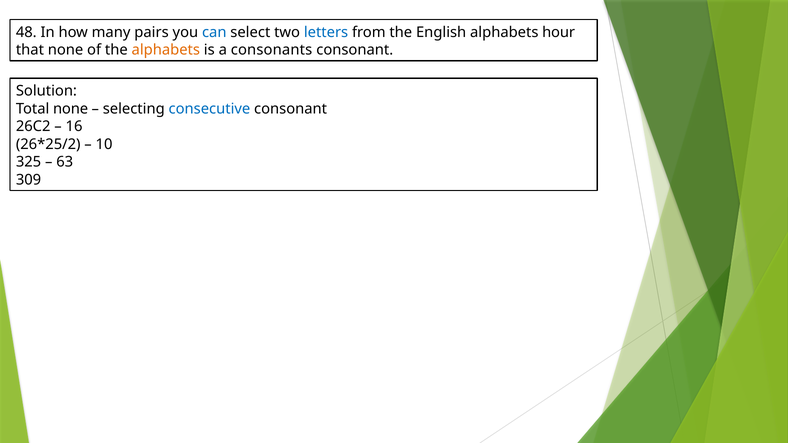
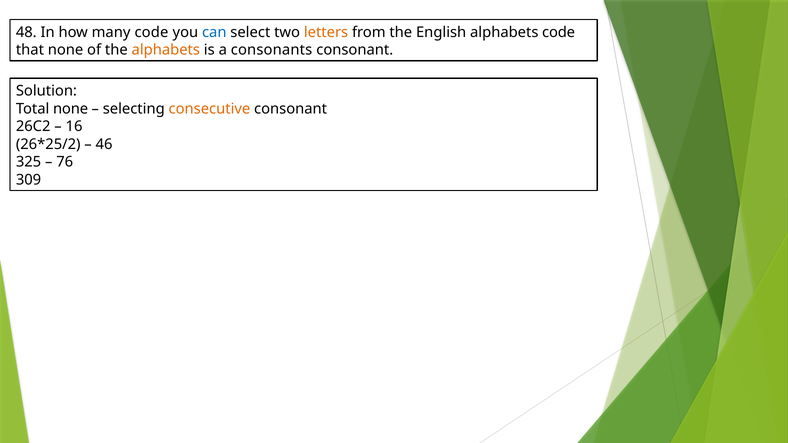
many pairs: pairs -> code
letters colour: blue -> orange
alphabets hour: hour -> code
consecutive colour: blue -> orange
10: 10 -> 46
63: 63 -> 76
